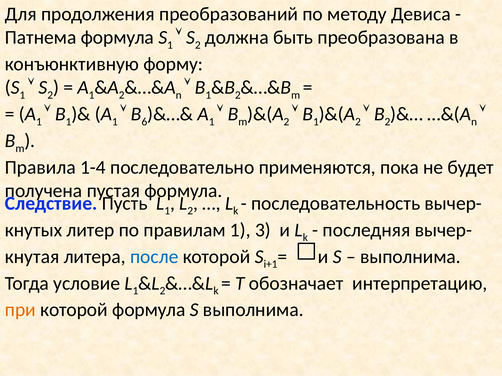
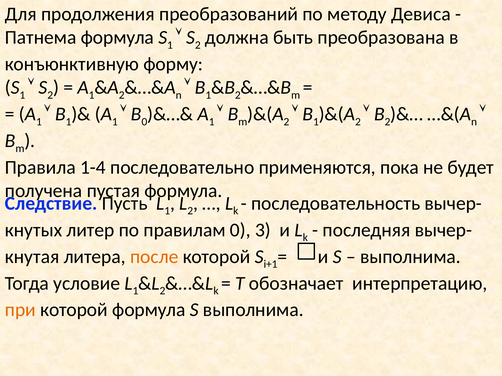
6 at (144, 122): 6 -> 0
правилам 1: 1 -> 0
после colour: blue -> orange
